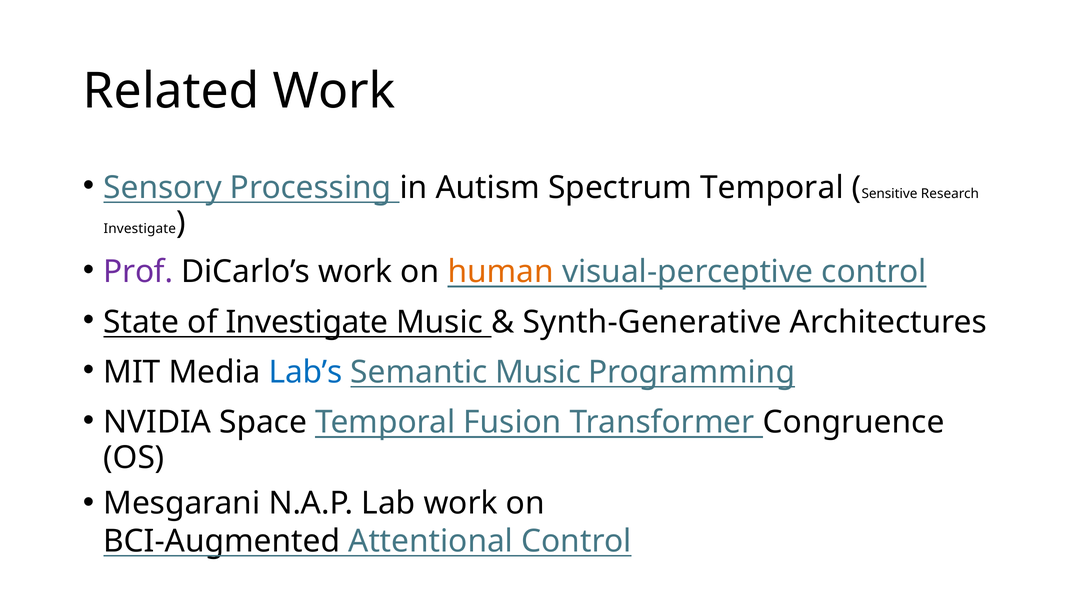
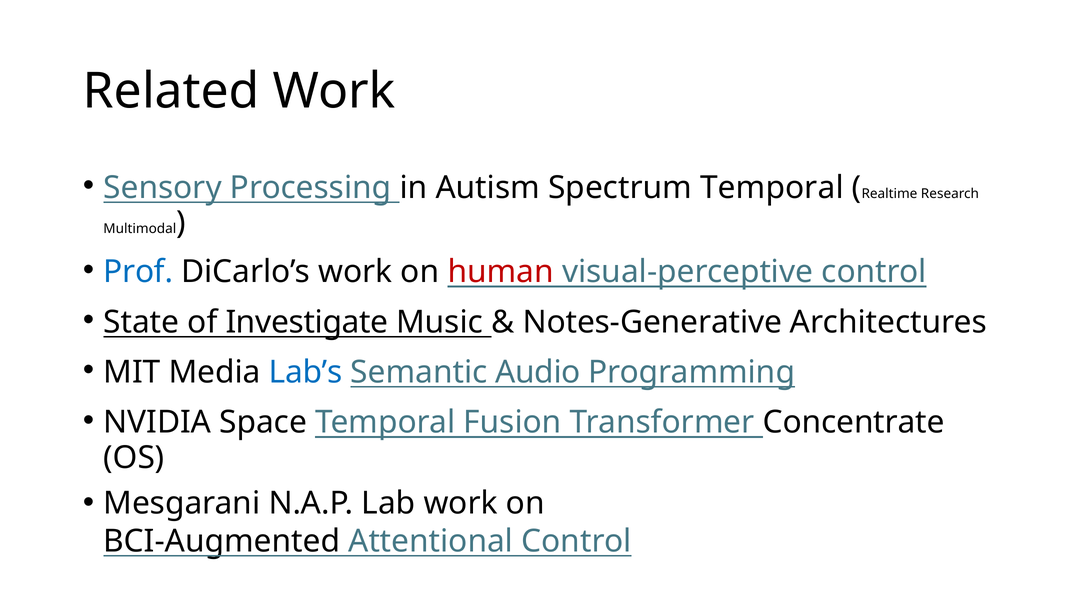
Sensitive: Sensitive -> Realtime
Investigate at (140, 229): Investigate -> Multimodal
Prof colour: purple -> blue
human colour: orange -> red
Synth-Generative: Synth-Generative -> Notes-Generative
Semantic Music: Music -> Audio
Congruence: Congruence -> Concentrate
